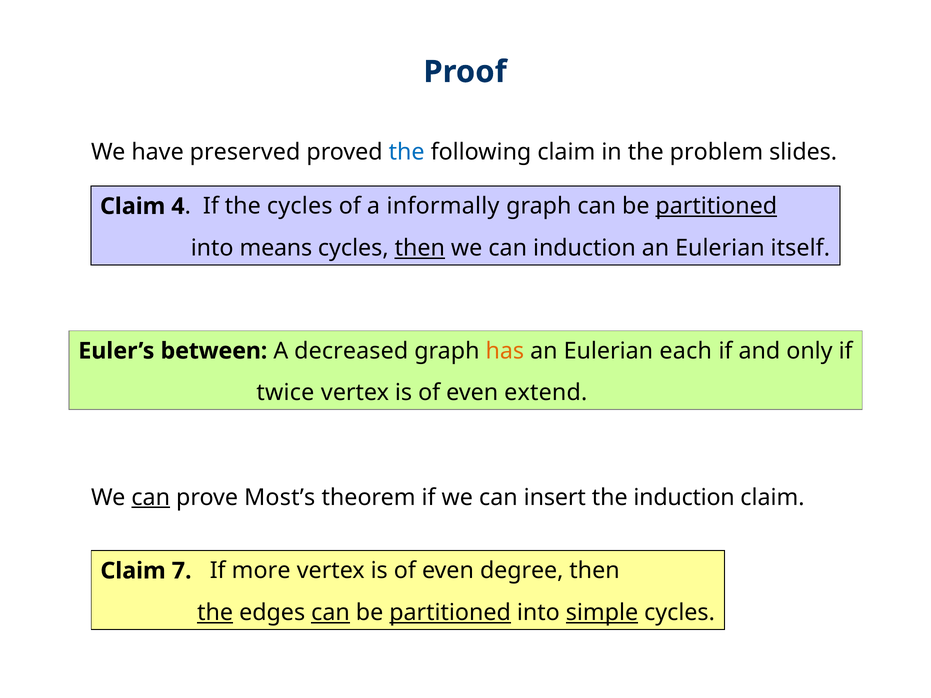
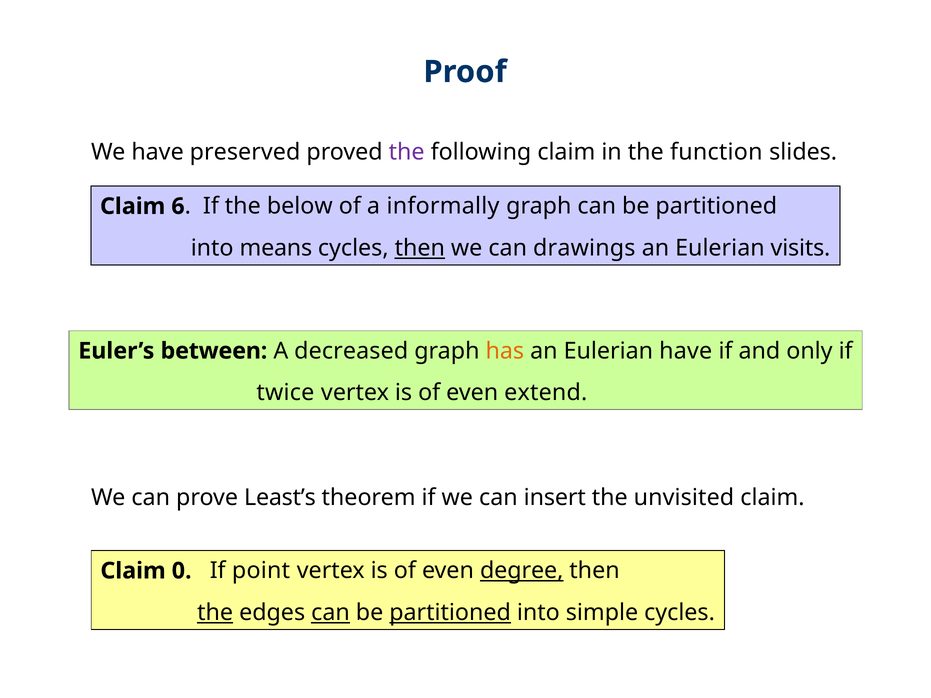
the at (407, 152) colour: blue -> purple
problem: problem -> function
4: 4 -> 6
the cycles: cycles -> below
partitioned at (716, 206) underline: present -> none
can induction: induction -> drawings
itself: itself -> visits
Eulerian each: each -> have
can at (151, 498) underline: present -> none
Most’s: Most’s -> Least’s
the induction: induction -> unvisited
7: 7 -> 0
more: more -> point
degree underline: none -> present
simple underline: present -> none
